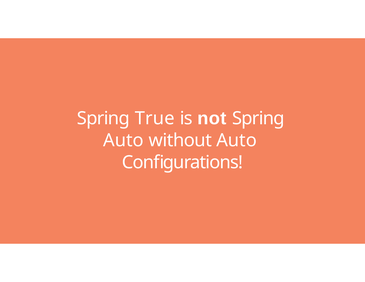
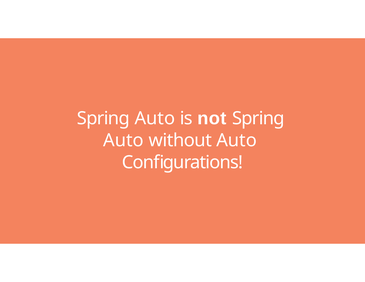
True at (155, 118): True -> Auto
